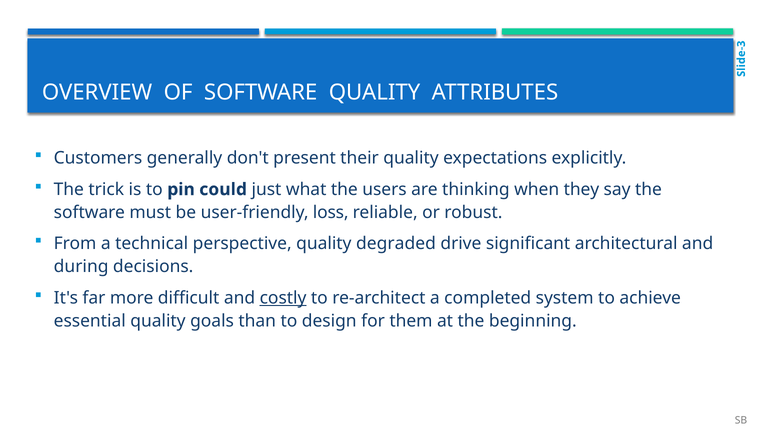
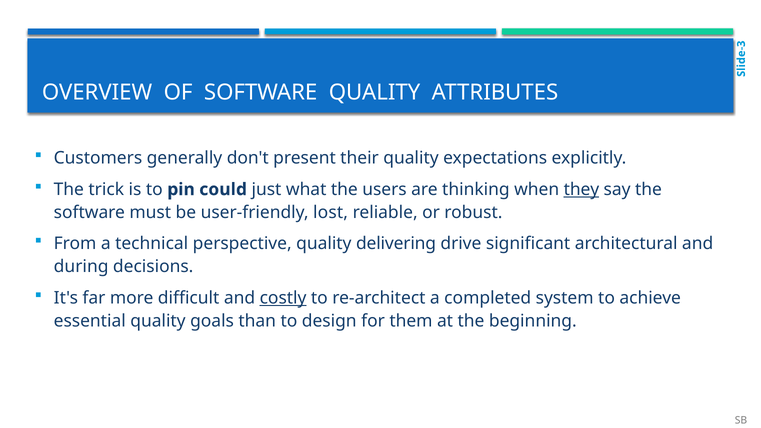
they underline: none -> present
loss: loss -> lost
degraded: degraded -> delivering
